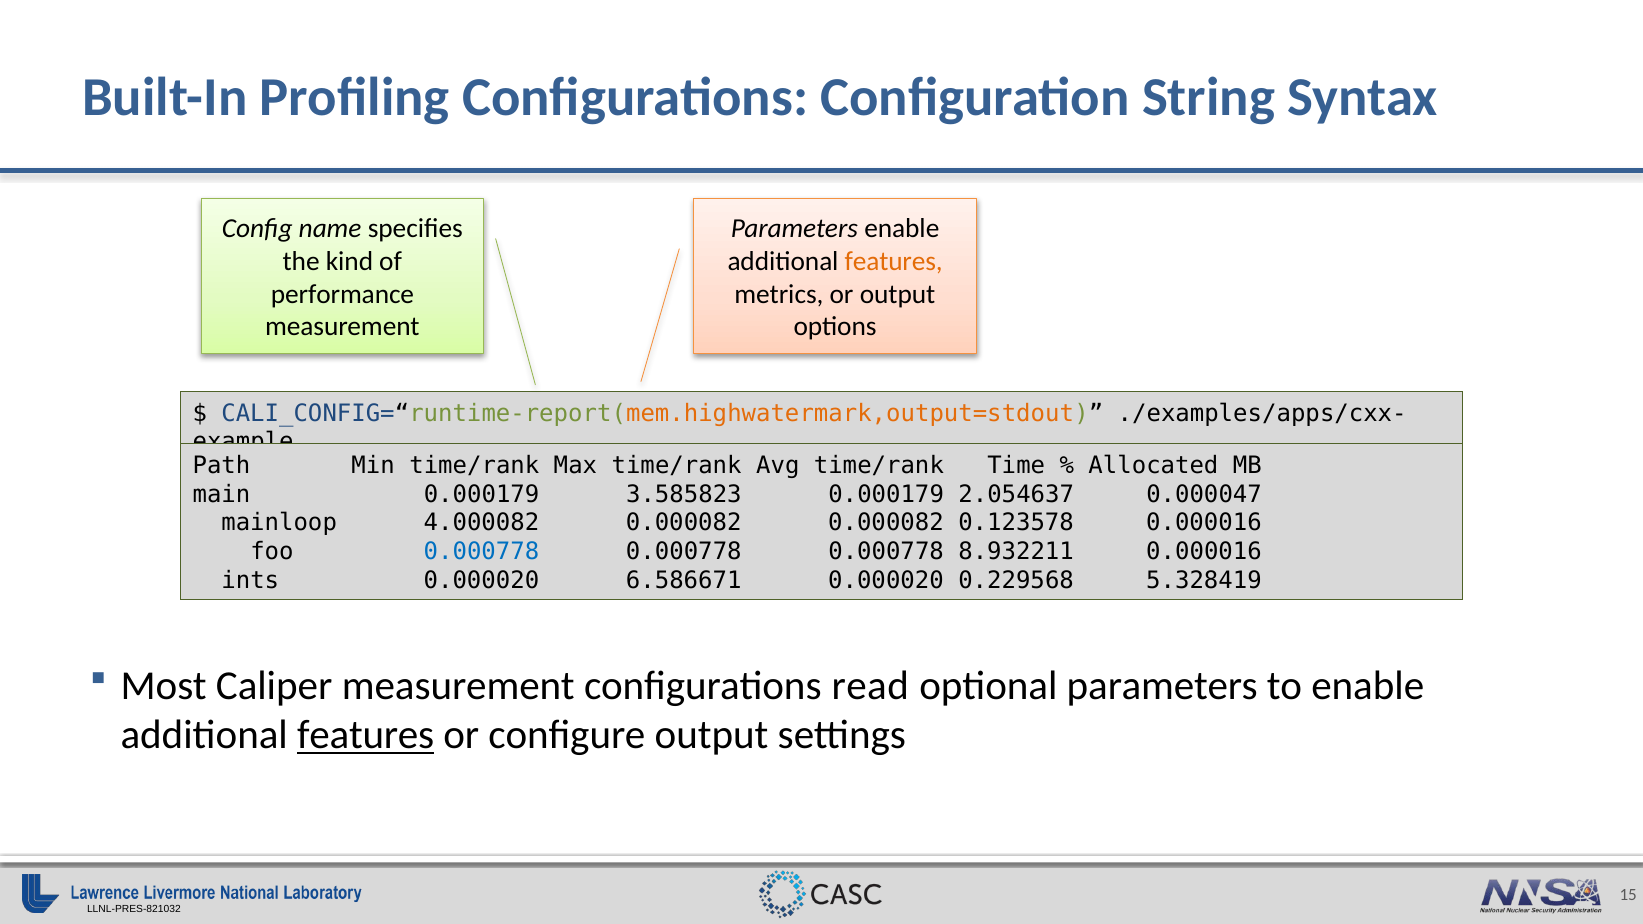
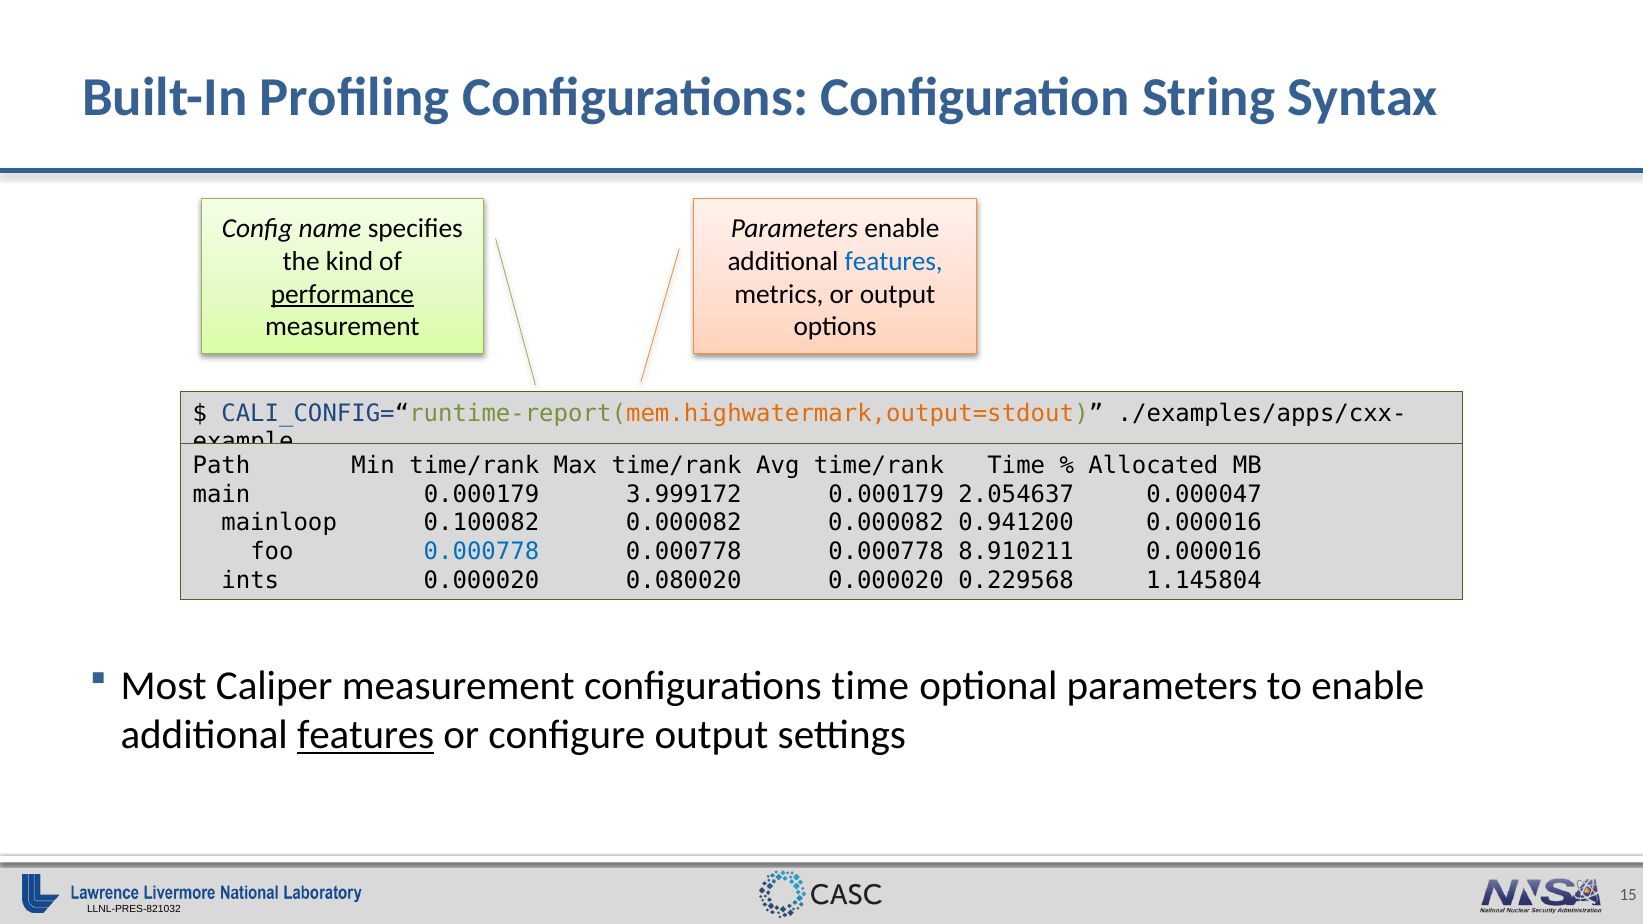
features at (894, 261) colour: orange -> blue
performance underline: none -> present
3.585823: 3.585823 -> 3.999172
4.000082: 4.000082 -> 0.100082
0.123578: 0.123578 -> 0.941200
8.932211: 8.932211 -> 8.910211
6.586671: 6.586671 -> 0.080020
5.328419: 5.328419 -> 1.145804
configurations read: read -> time
